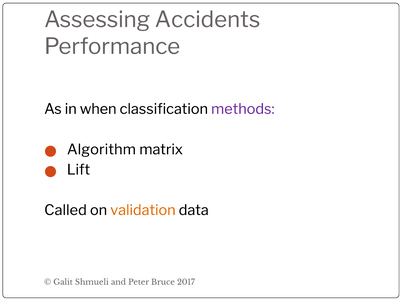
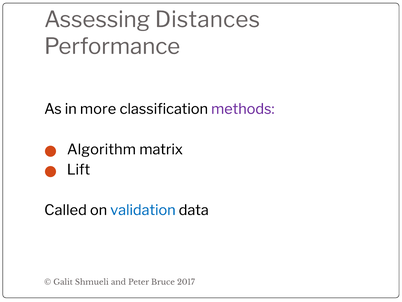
Accidents: Accidents -> Distances
when: when -> more
validation colour: orange -> blue
